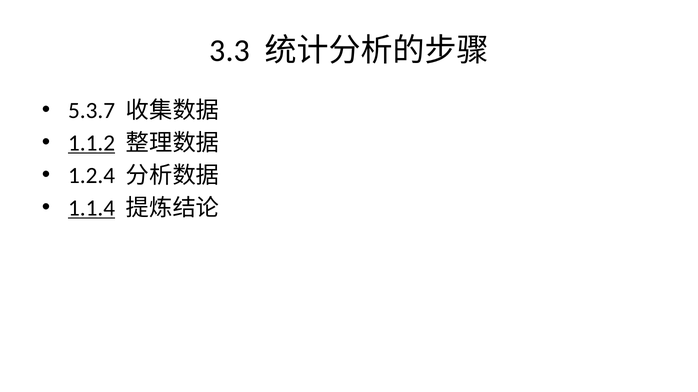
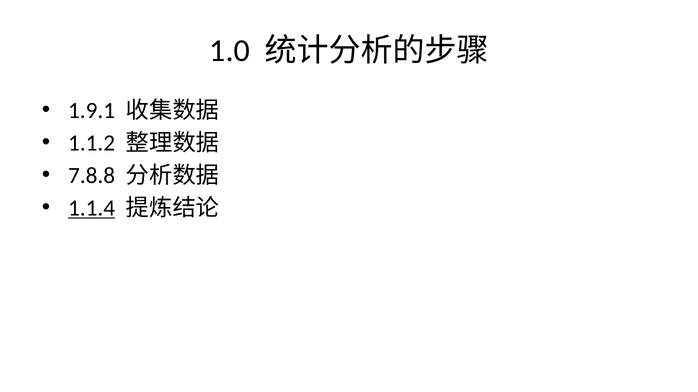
3.3: 3.3 -> 1.0
5.3.7: 5.3.7 -> 1.9.1
1.1.2 underline: present -> none
1.2.4: 1.2.4 -> 7.8.8
